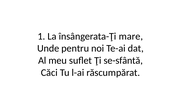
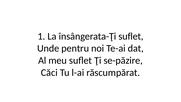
însângerata-Ţi mare: mare -> suflet
se-sfântă: se-sfântă -> se-păzire
